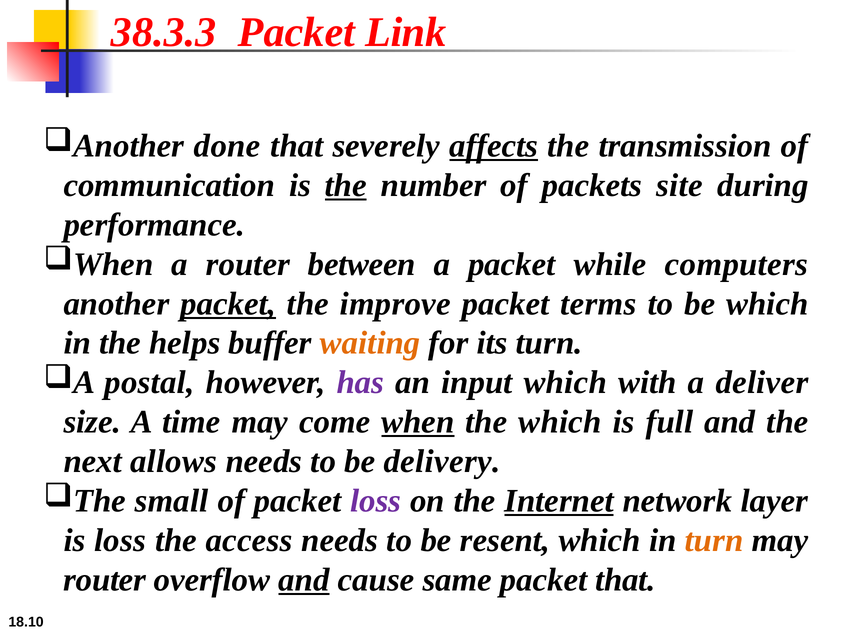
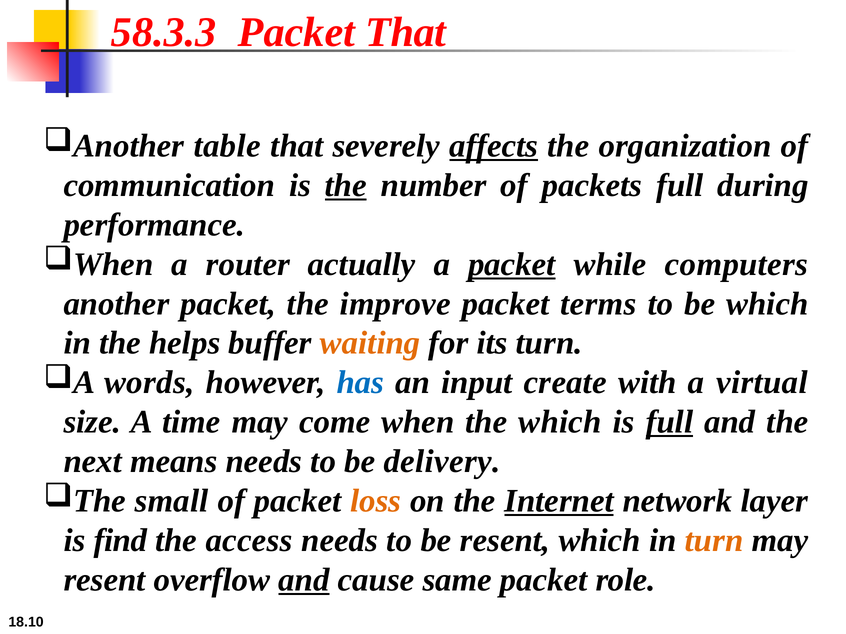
38.3.3: 38.3.3 -> 58.3.3
Packet Link: Link -> That
done: done -> table
transmission: transmission -> organization
packets site: site -> full
between: between -> actually
packet at (512, 264) underline: none -> present
packet at (228, 304) underline: present -> none
postal: postal -> words
has colour: purple -> blue
input which: which -> create
deliver: deliver -> virtual
when underline: present -> none
full at (669, 422) underline: none -> present
allows: allows -> means
loss at (376, 501) colour: purple -> orange
is loss: loss -> find
router at (105, 580): router -> resent
packet that: that -> role
